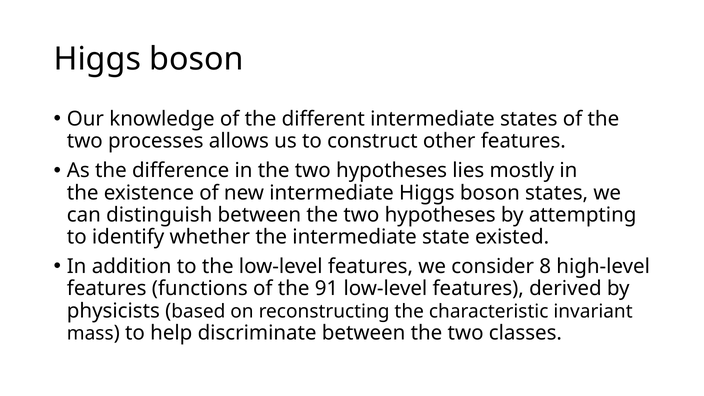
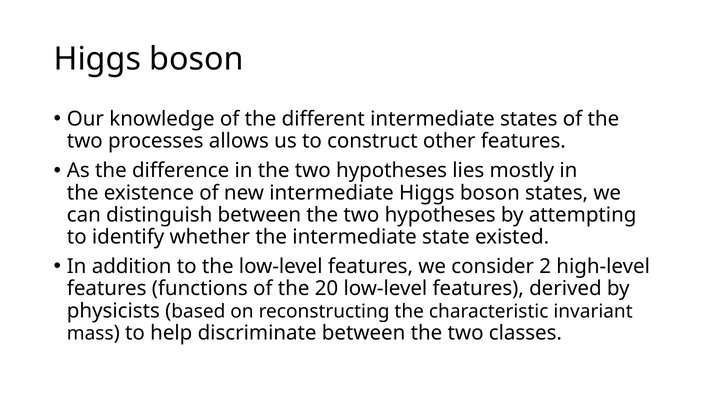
8: 8 -> 2
91: 91 -> 20
